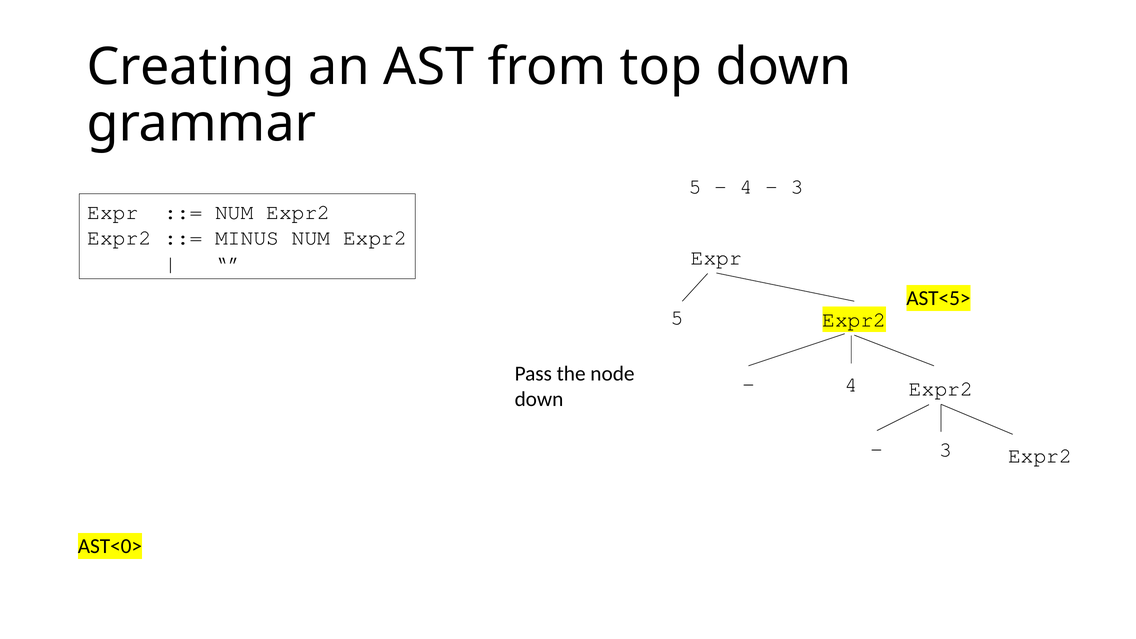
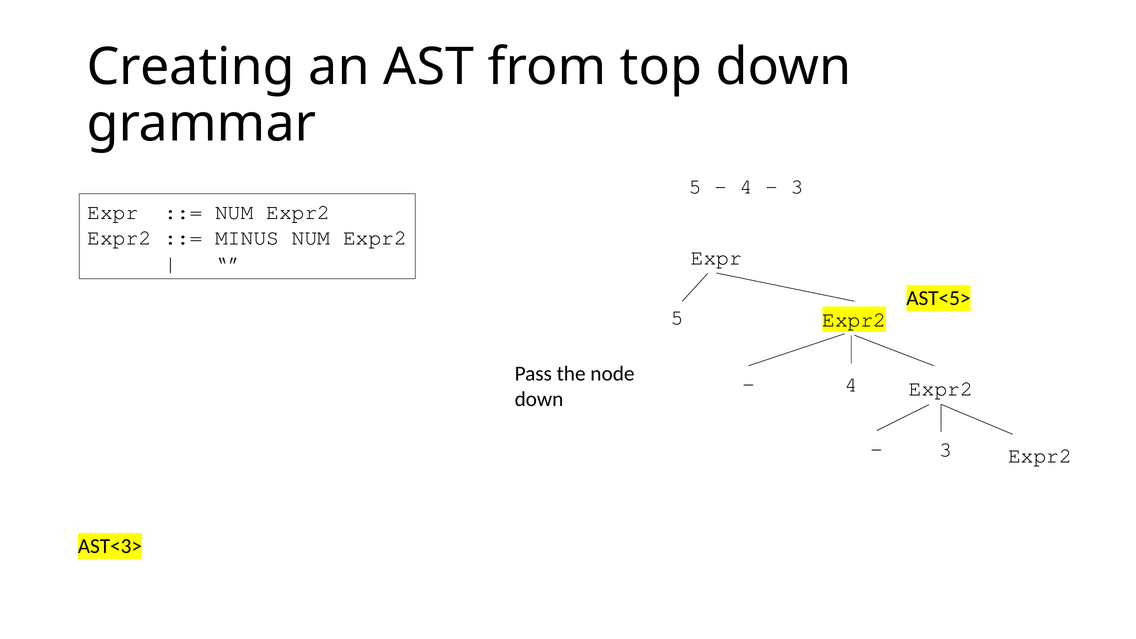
AST<0>: AST<0> -> AST<3>
